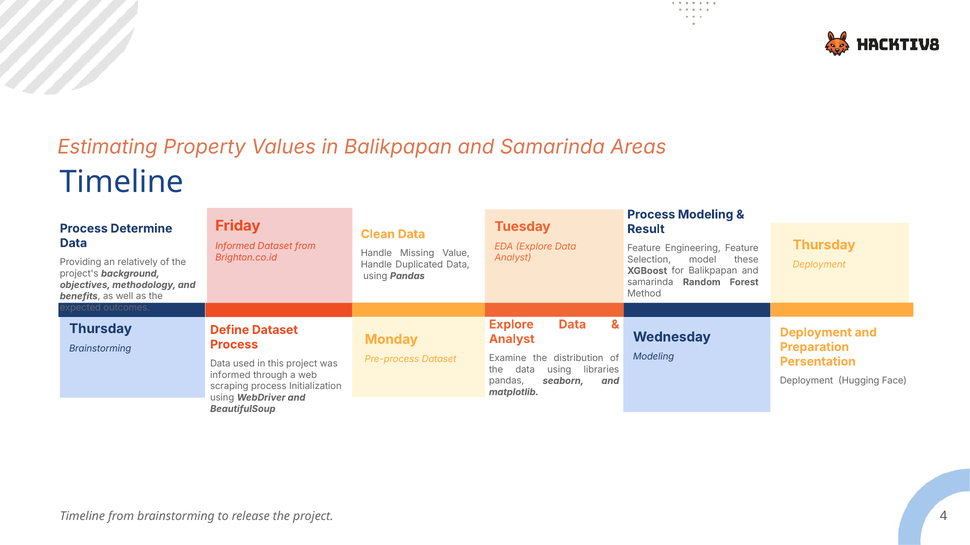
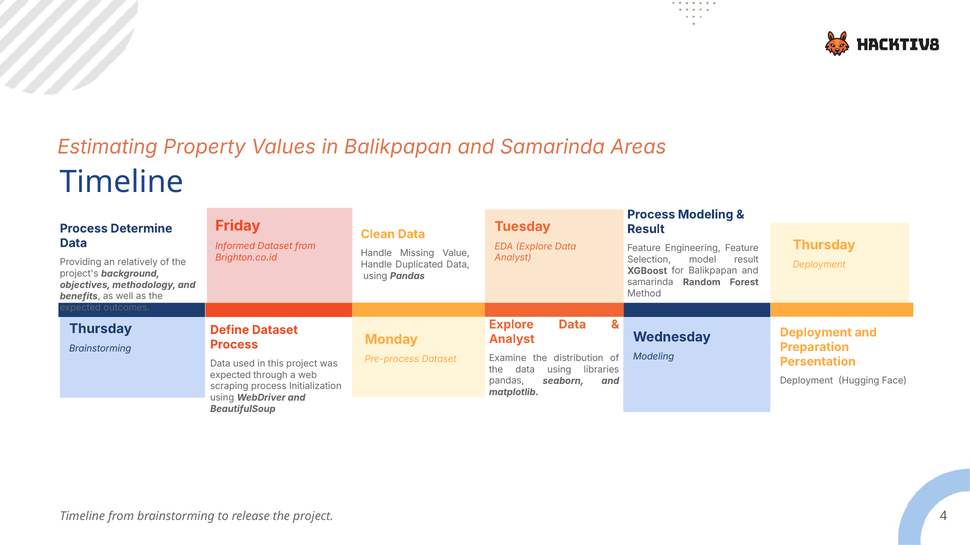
model these: these -> result
informed at (230, 375): informed -> expected
